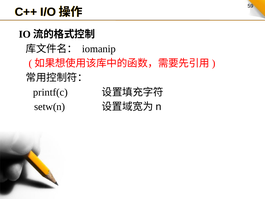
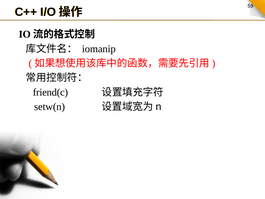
printf(c: printf(c -> friend(c
